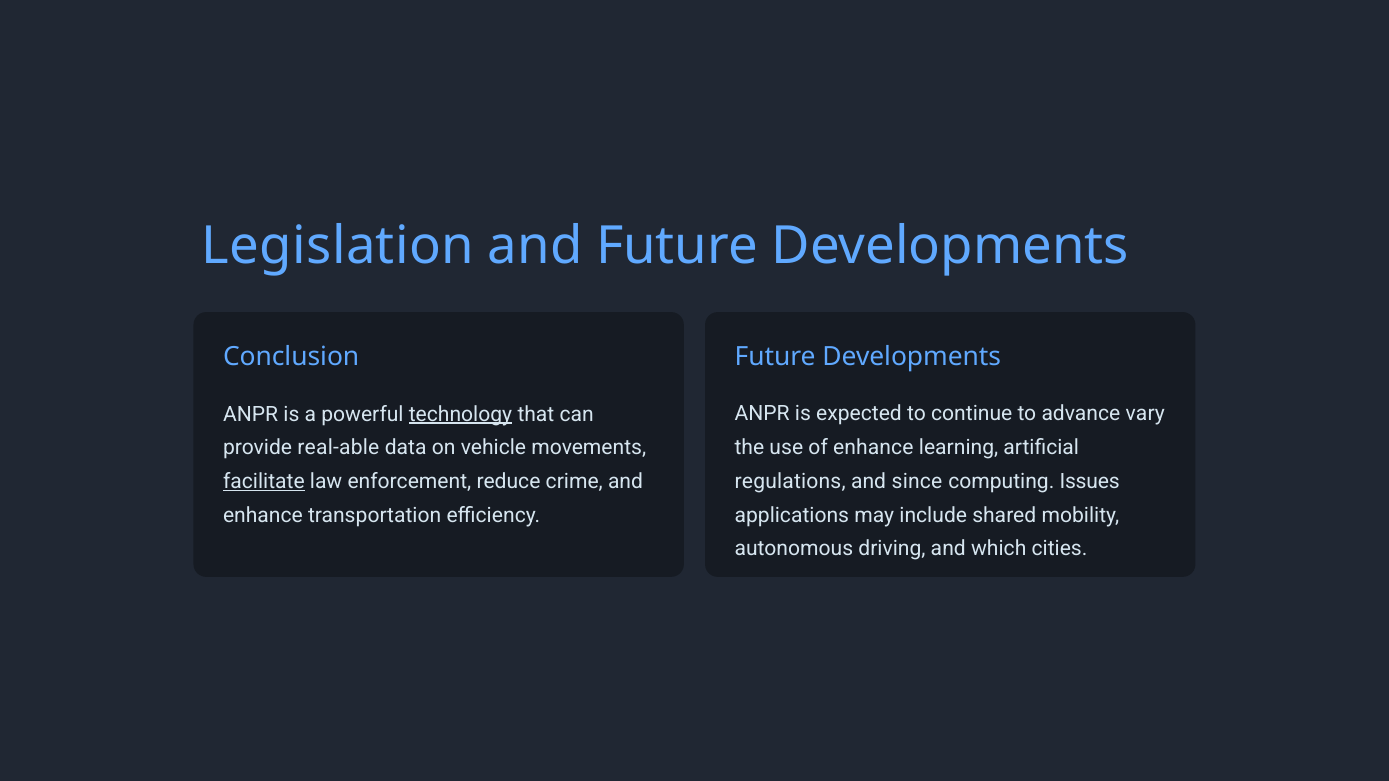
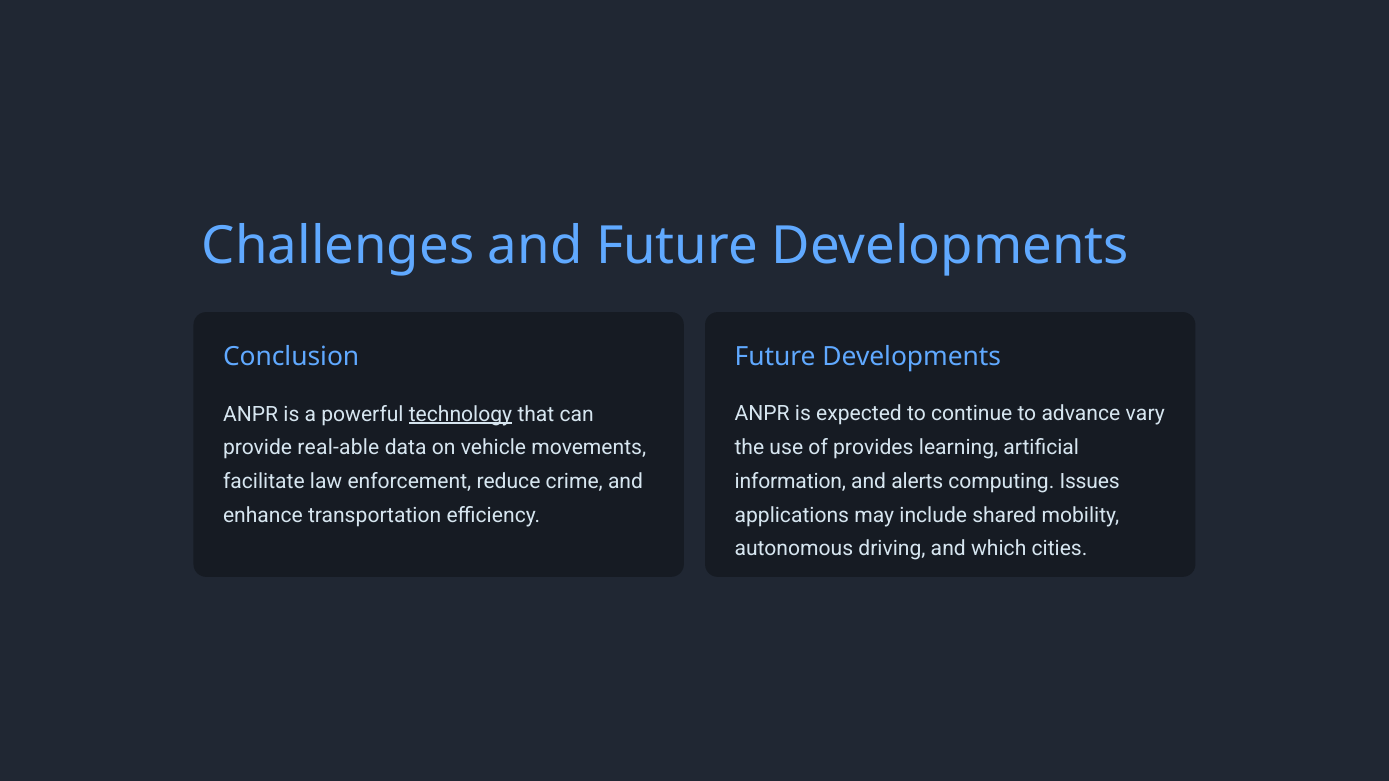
Legislation: Legislation -> Challenges
of enhance: enhance -> provides
regulations: regulations -> information
since: since -> alerts
facilitate underline: present -> none
